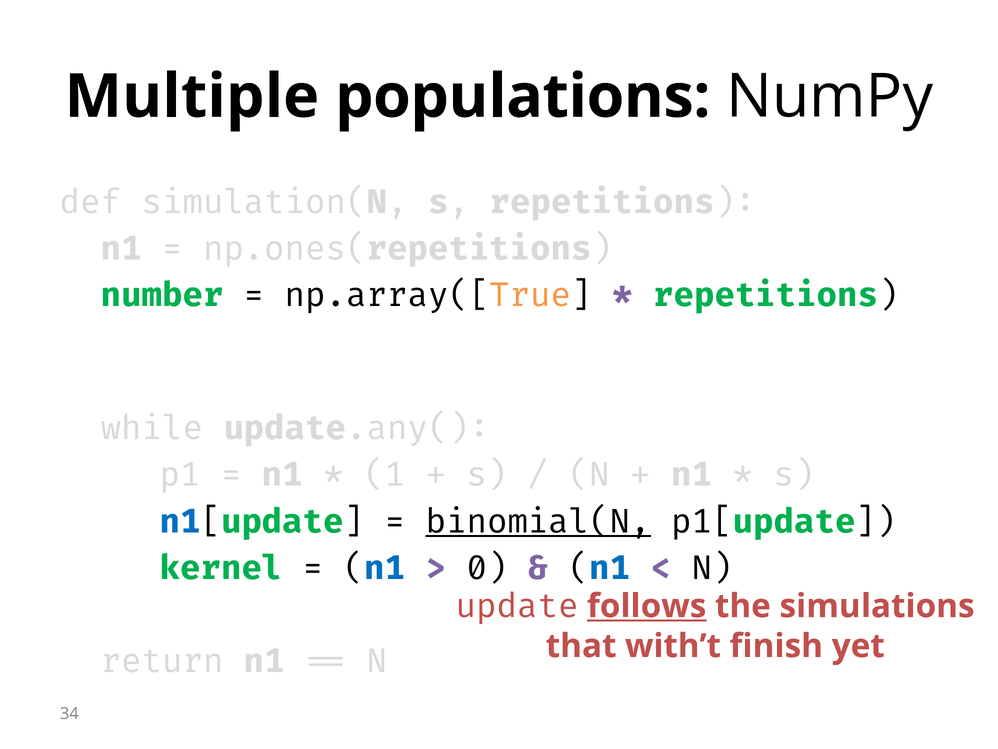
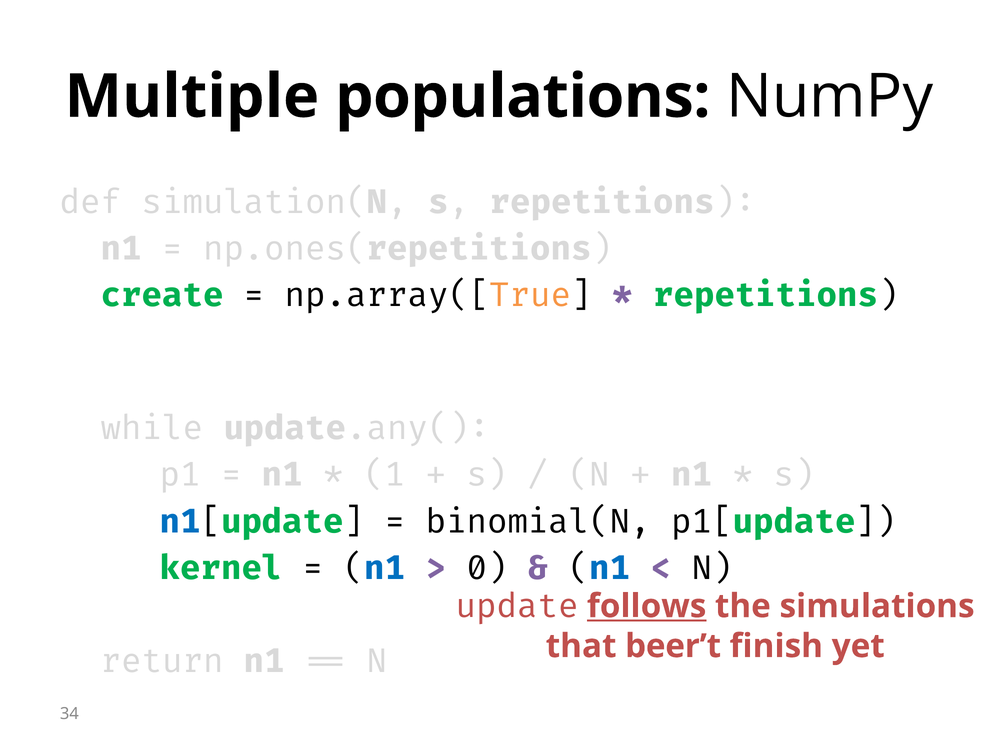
number: number -> create
binomial(N underline: present -> none
with’t: with’t -> beer’t
